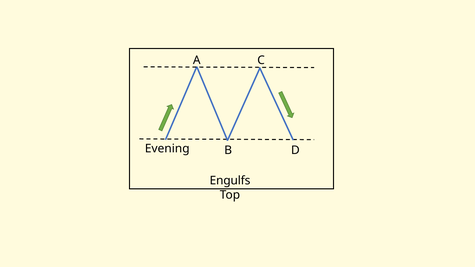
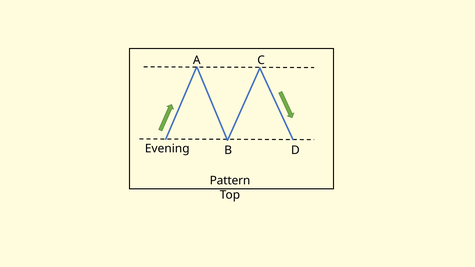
Engulfs: Engulfs -> Pattern
